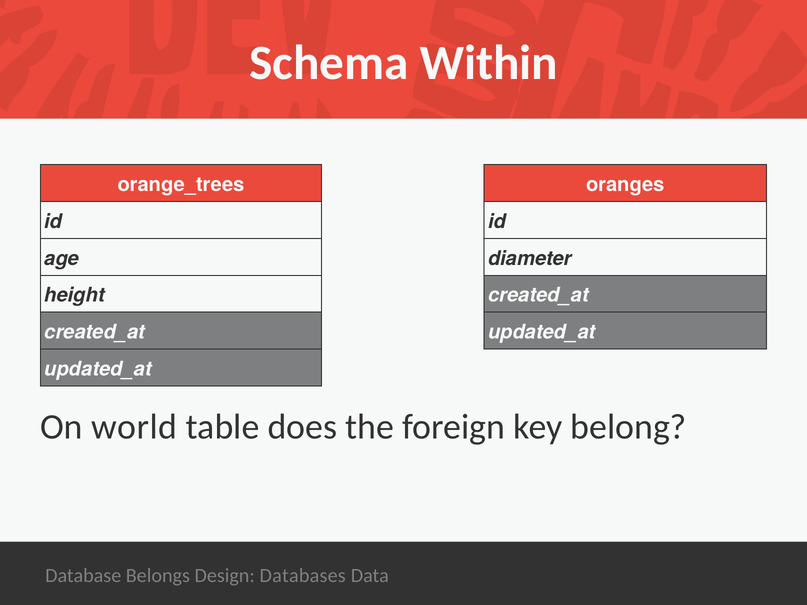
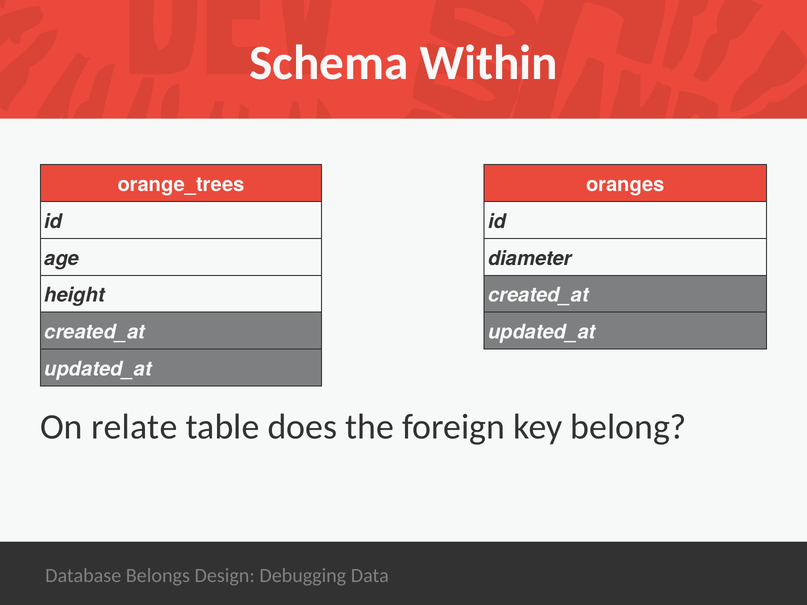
world: world -> relate
Databases: Databases -> Debugging
